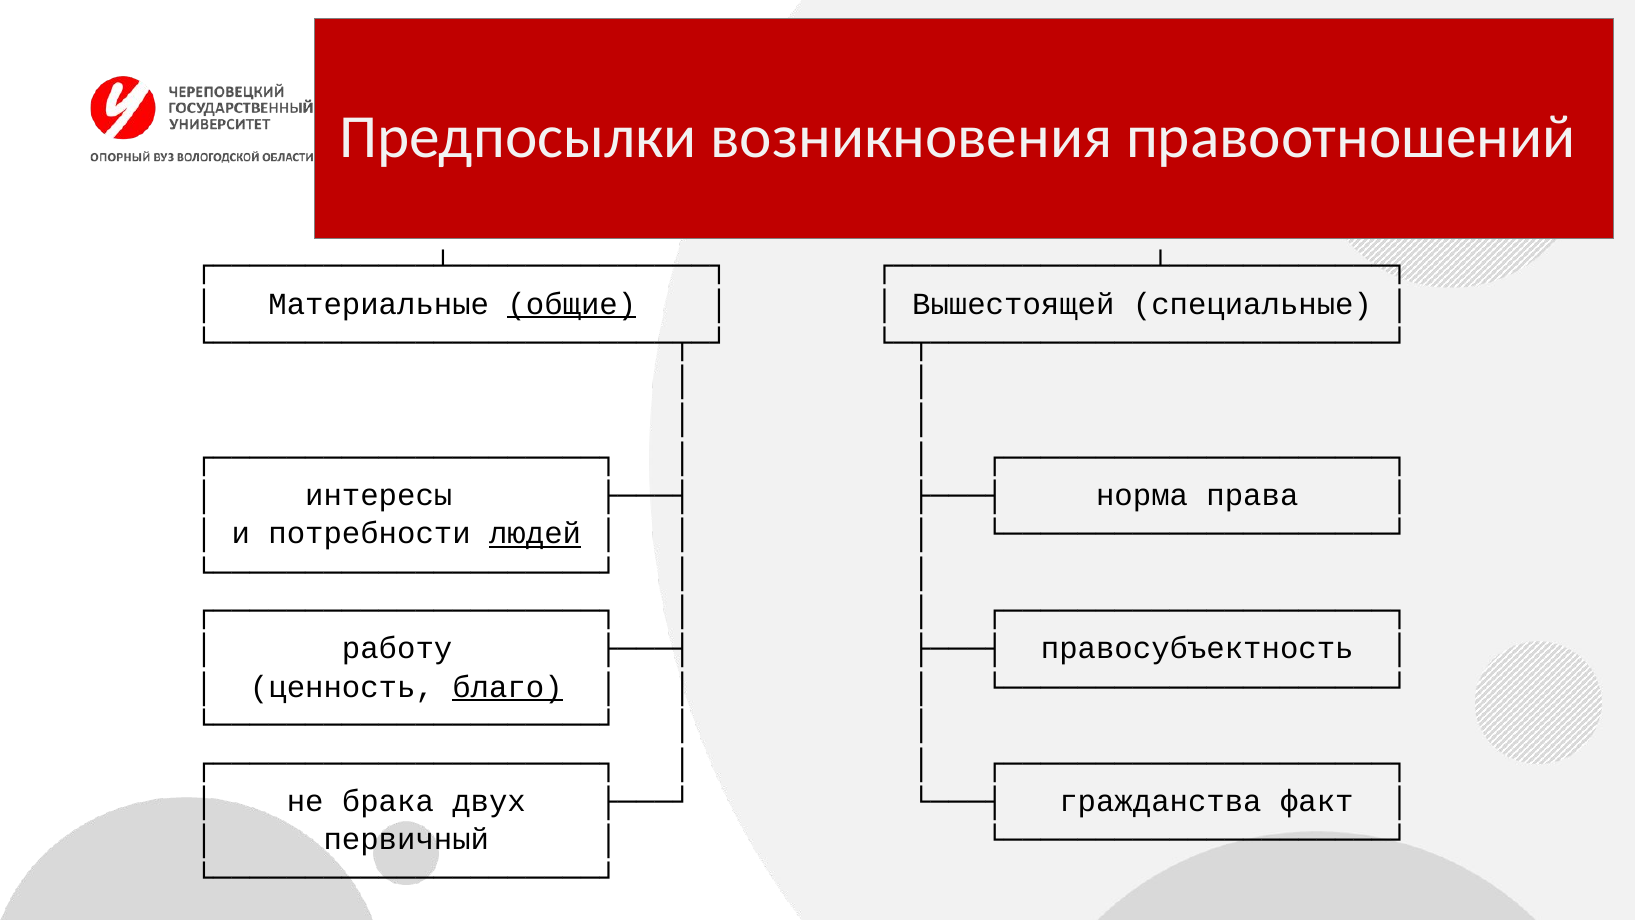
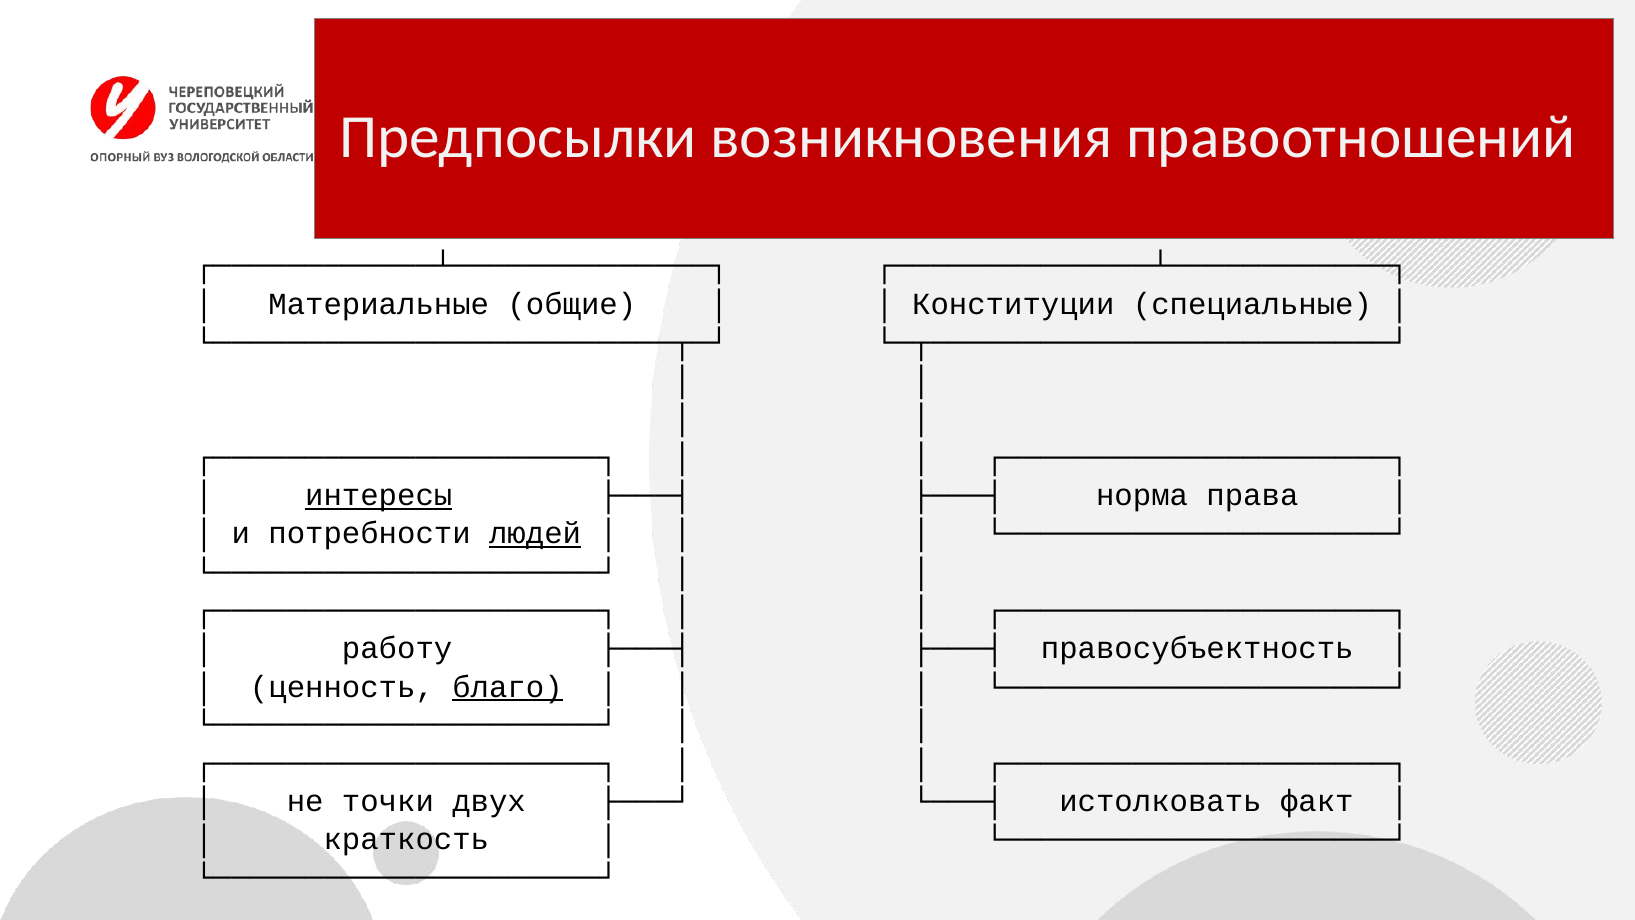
общие underline: present -> none
Вышестоящей: Вышестоящей -> Конституции
интересы underline: none -> present
брака: брака -> точки
гражданства: гражданства -> истолковать
первичный: первичный -> краткость
